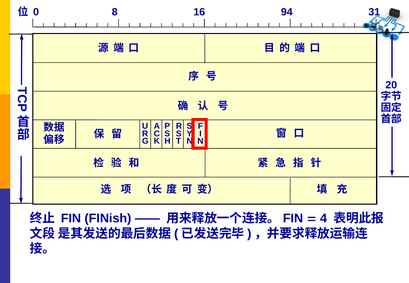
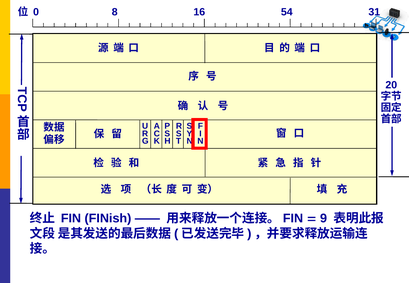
94: 94 -> 54
4: 4 -> 9
